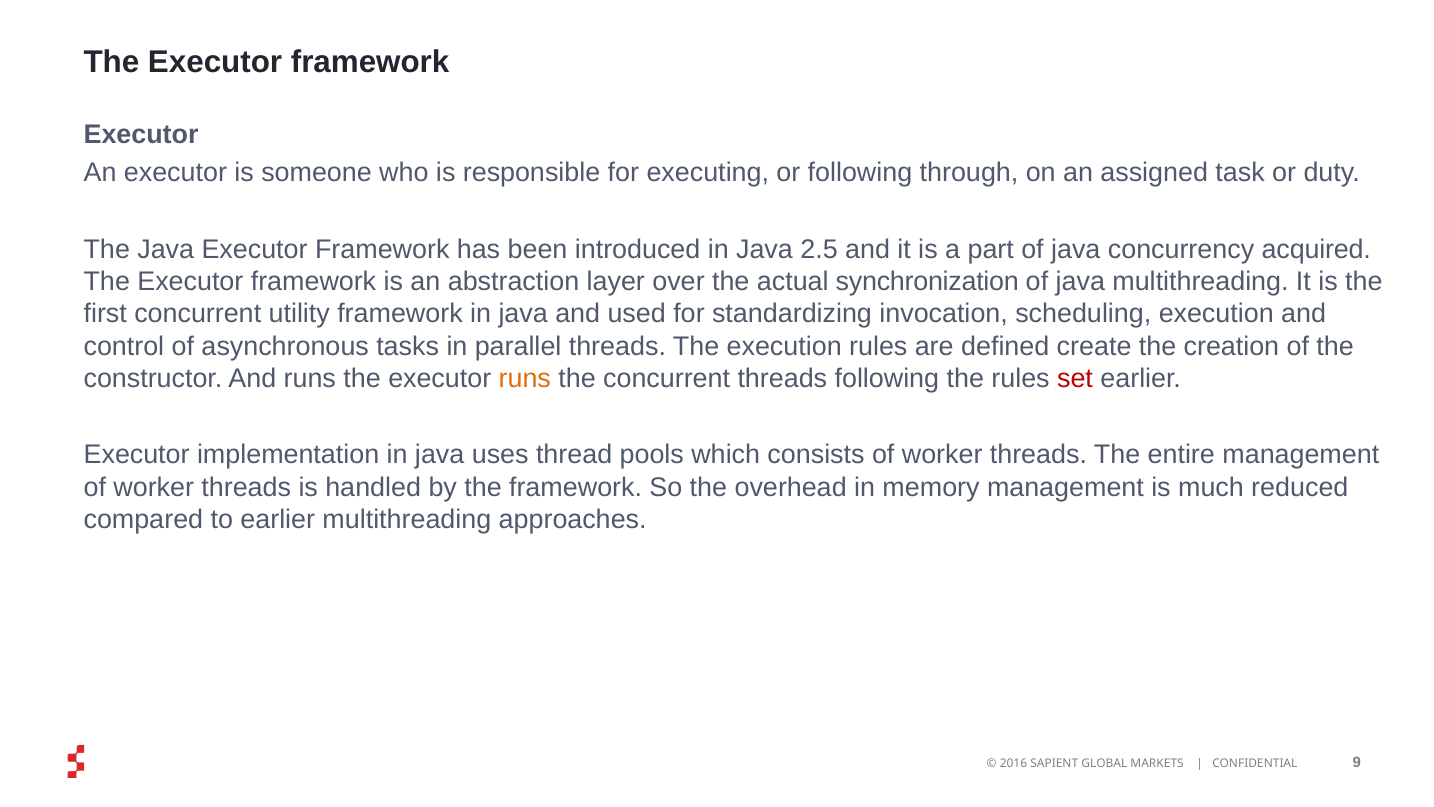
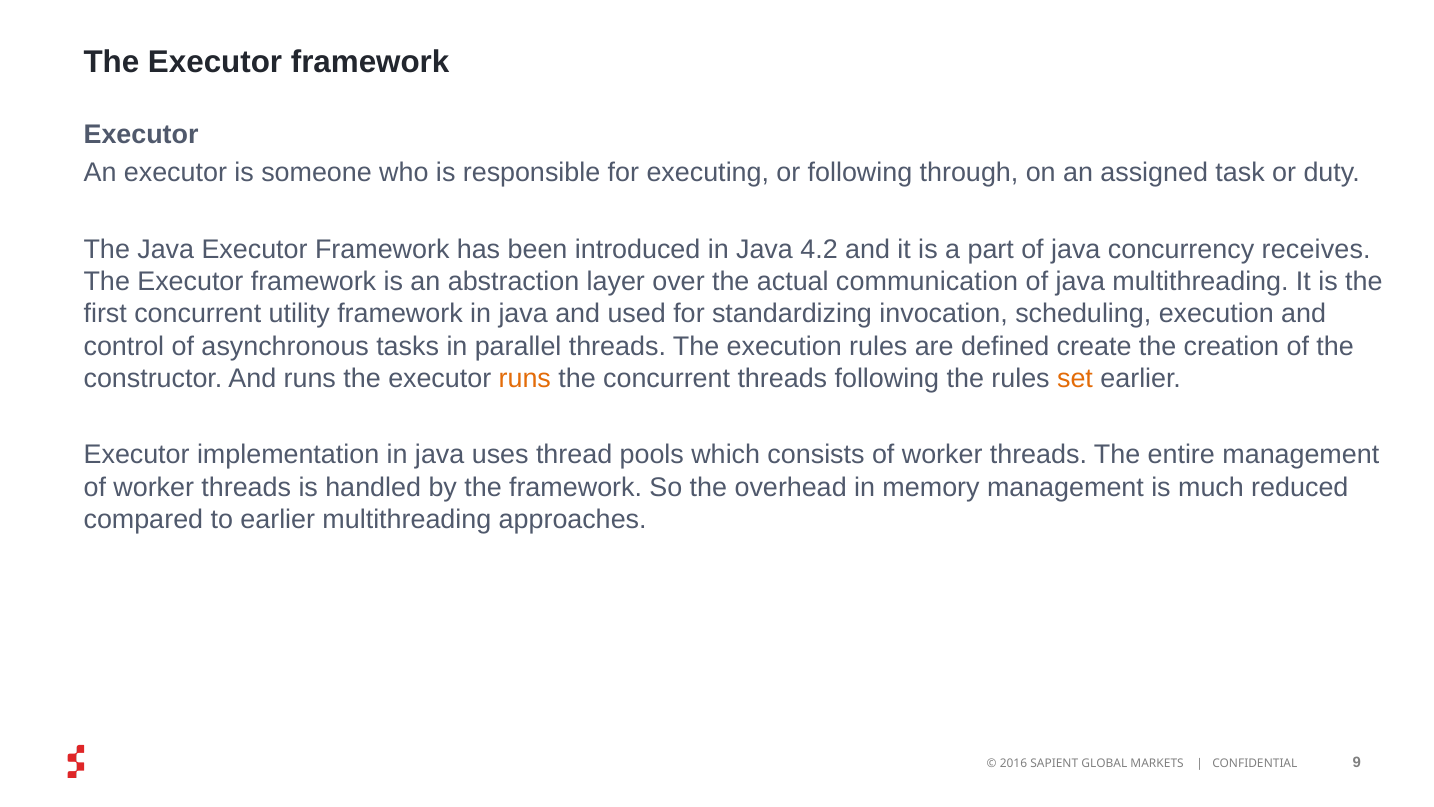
2.5: 2.5 -> 4.2
acquired: acquired -> receives
synchronization: synchronization -> communication
set colour: red -> orange
